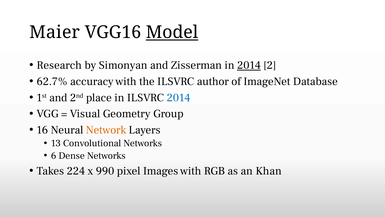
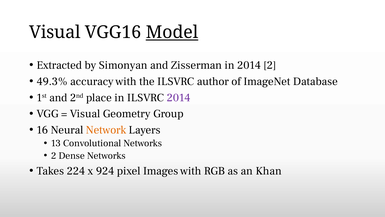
Maier at (55, 32): Maier -> Visual
Research: Research -> Extracted
2014 at (249, 65) underline: present -> none
62.7%: 62.7% -> 49.3%
2014 at (178, 97) colour: blue -> purple
6 at (54, 155): 6 -> 2
990: 990 -> 924
